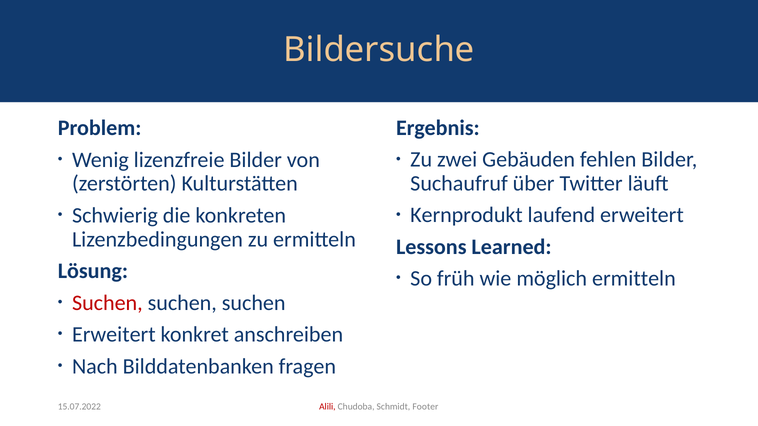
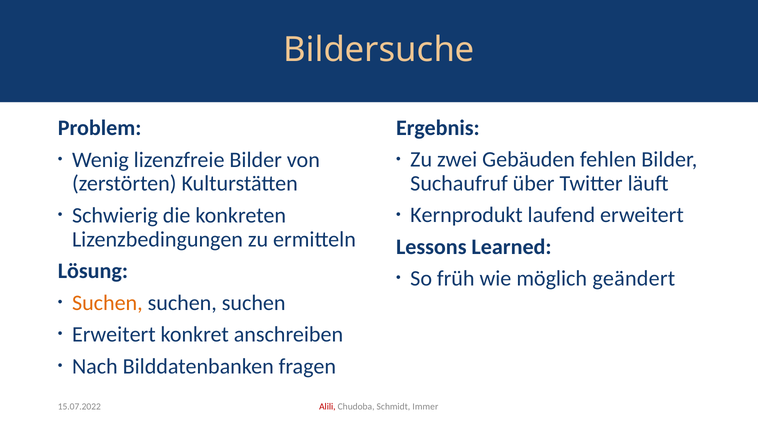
möglich ermitteln: ermitteln -> geändert
Suchen at (107, 303) colour: red -> orange
Footer: Footer -> Immer
